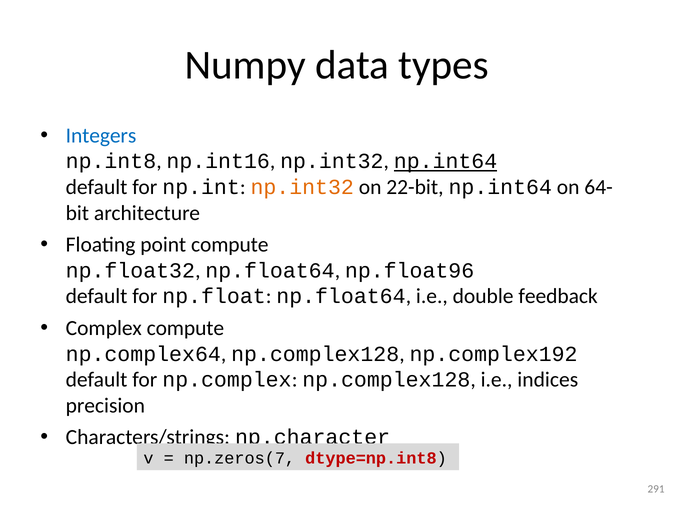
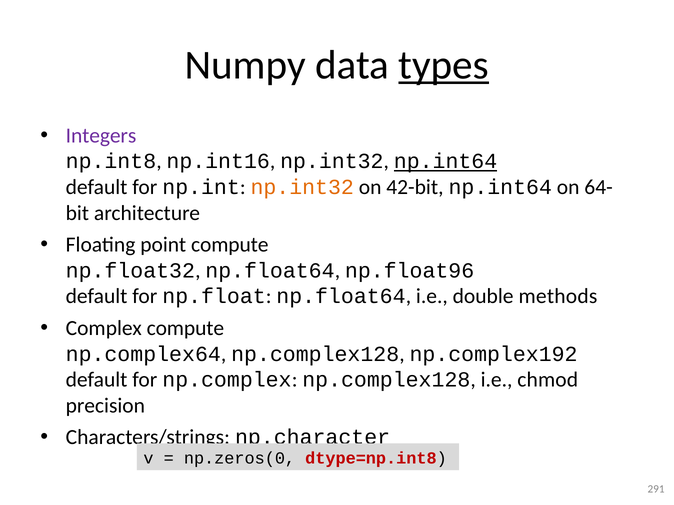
types underline: none -> present
Integers colour: blue -> purple
22-bit: 22-bit -> 42-bit
feedback: feedback -> methods
indices: indices -> chmod
np.zeros(7: np.zeros(7 -> np.zeros(0
